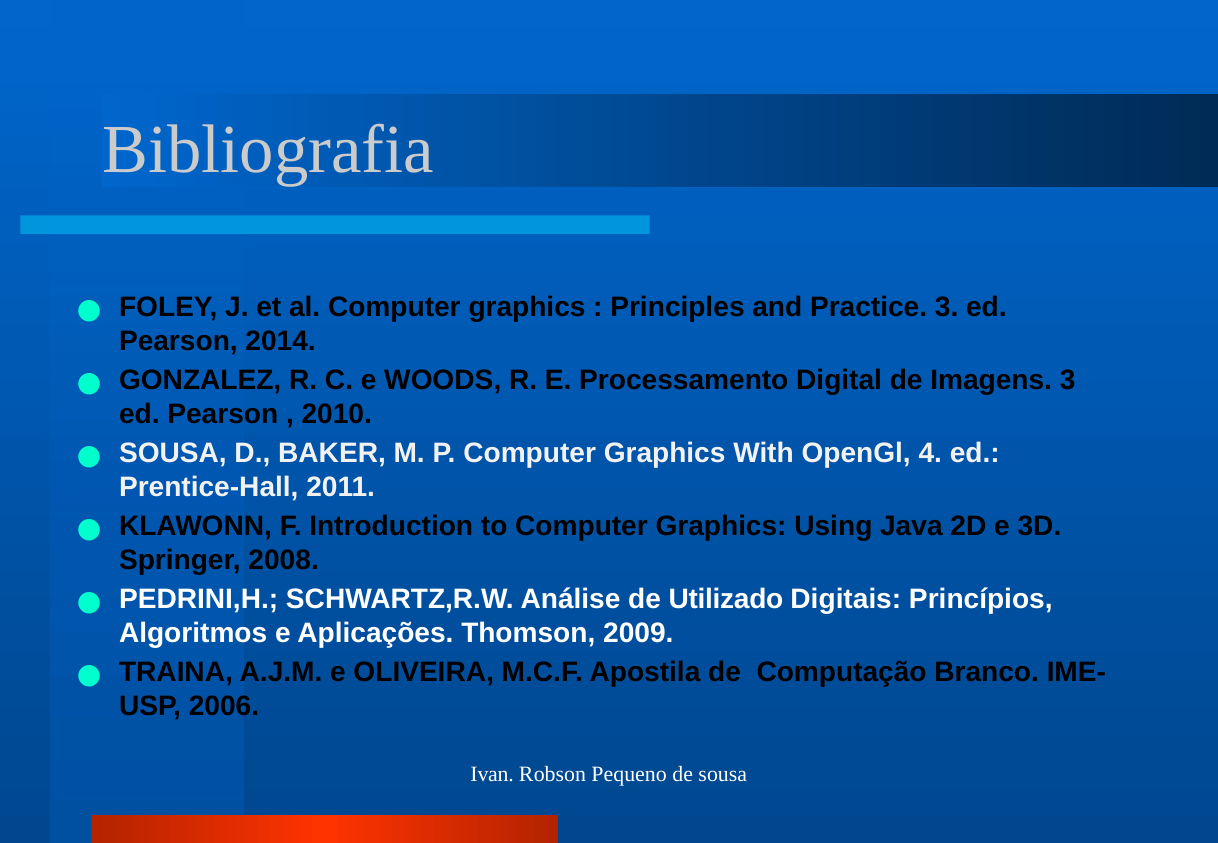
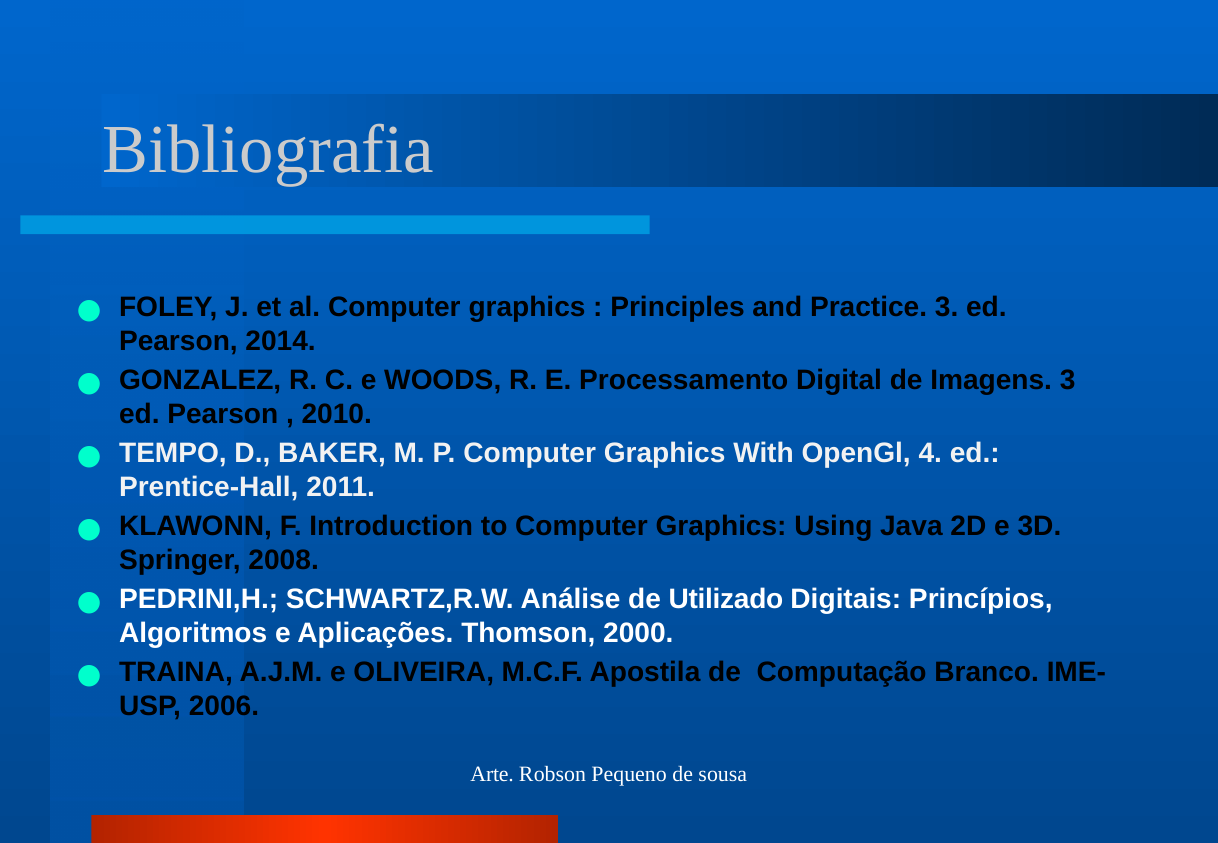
SOUSA at (173, 454): SOUSA -> TEMPO
2009: 2009 -> 2000
Ivan: Ivan -> Arte
